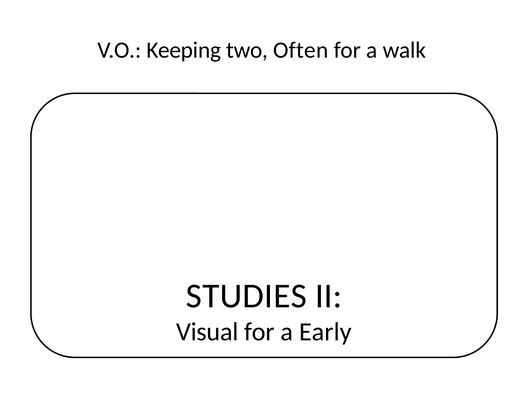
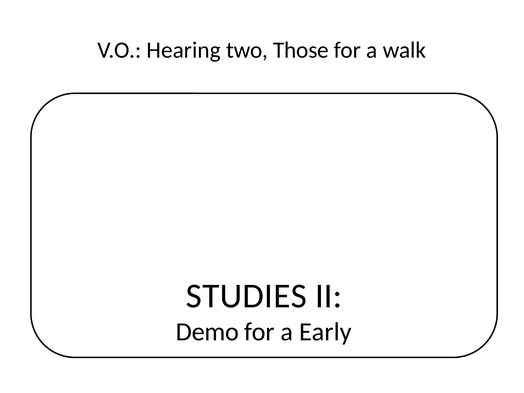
Keeping: Keeping -> Hearing
Often: Often -> Those
Visual: Visual -> Demo
